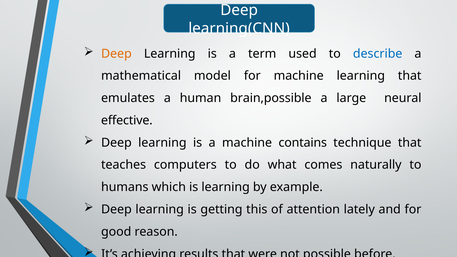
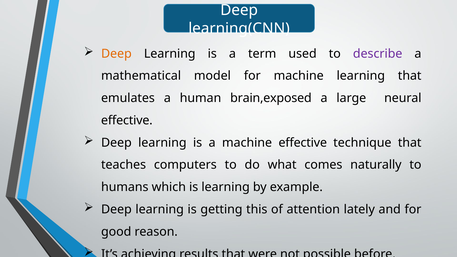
describe colour: blue -> purple
brain,possible: brain,possible -> brain,exposed
machine contains: contains -> effective
